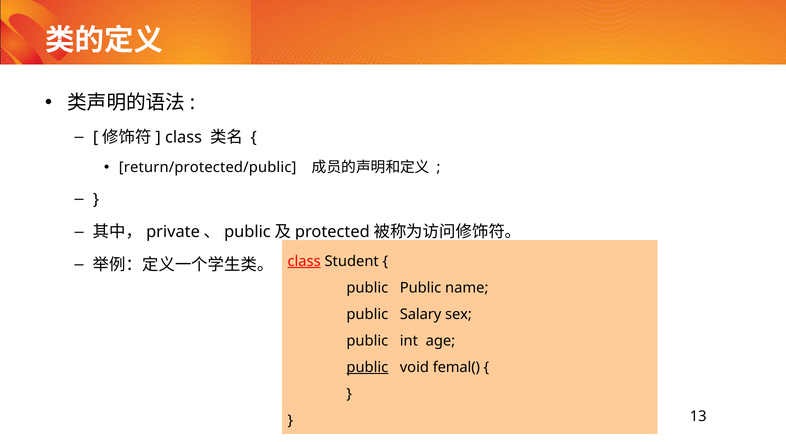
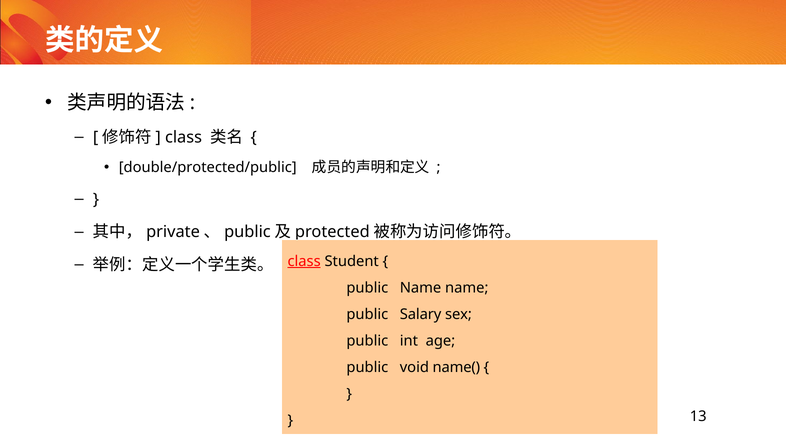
return/protected/public: return/protected/public -> double/protected/public
public Public: Public -> Name
public at (367, 367) underline: present -> none
femal(: femal( -> name(
